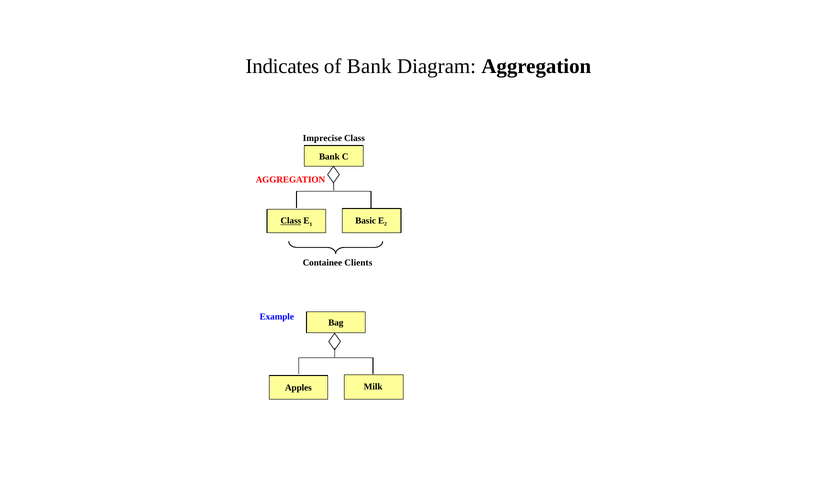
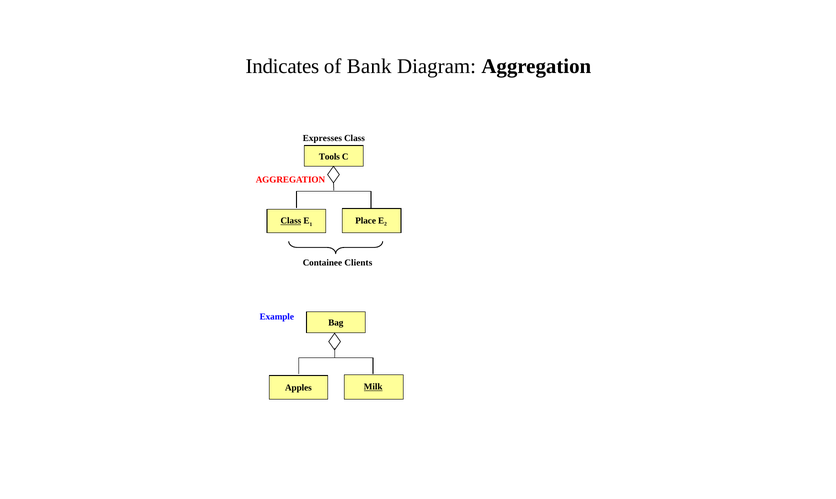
Imprecise: Imprecise -> Expresses
Bank at (329, 156): Bank -> Tools
Basic: Basic -> Place
Milk underline: none -> present
